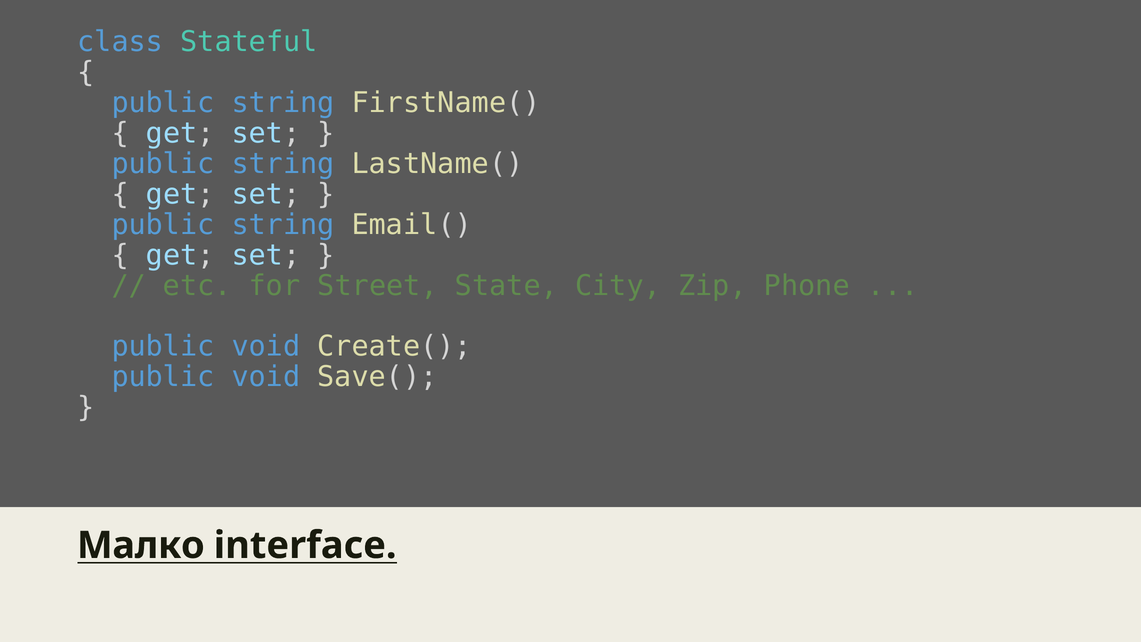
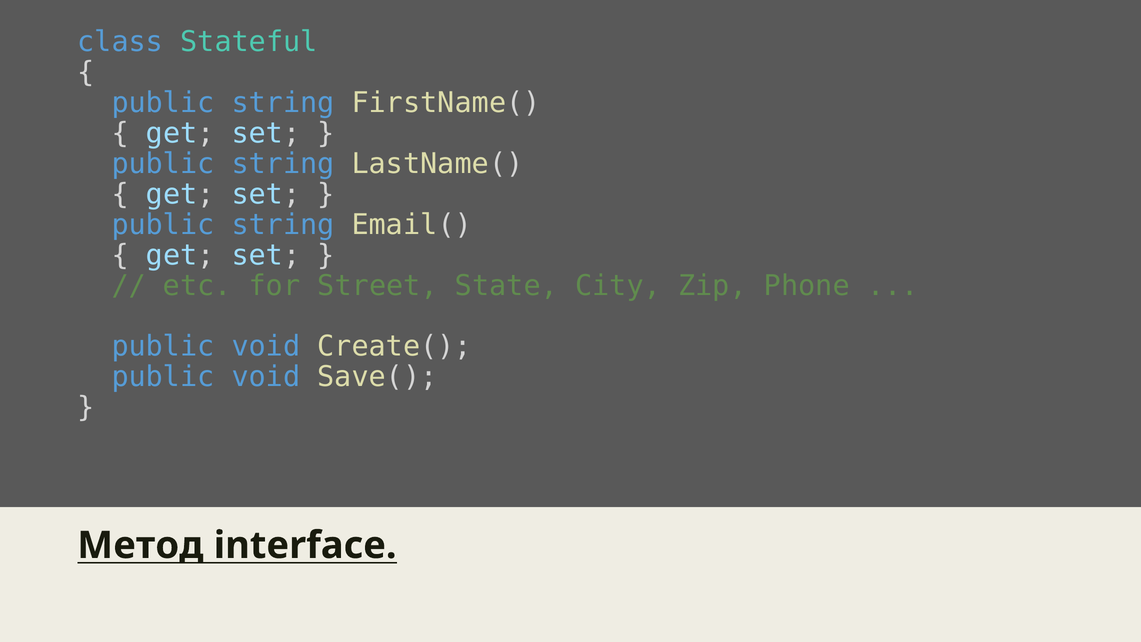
Малко: Малко -> Метод
